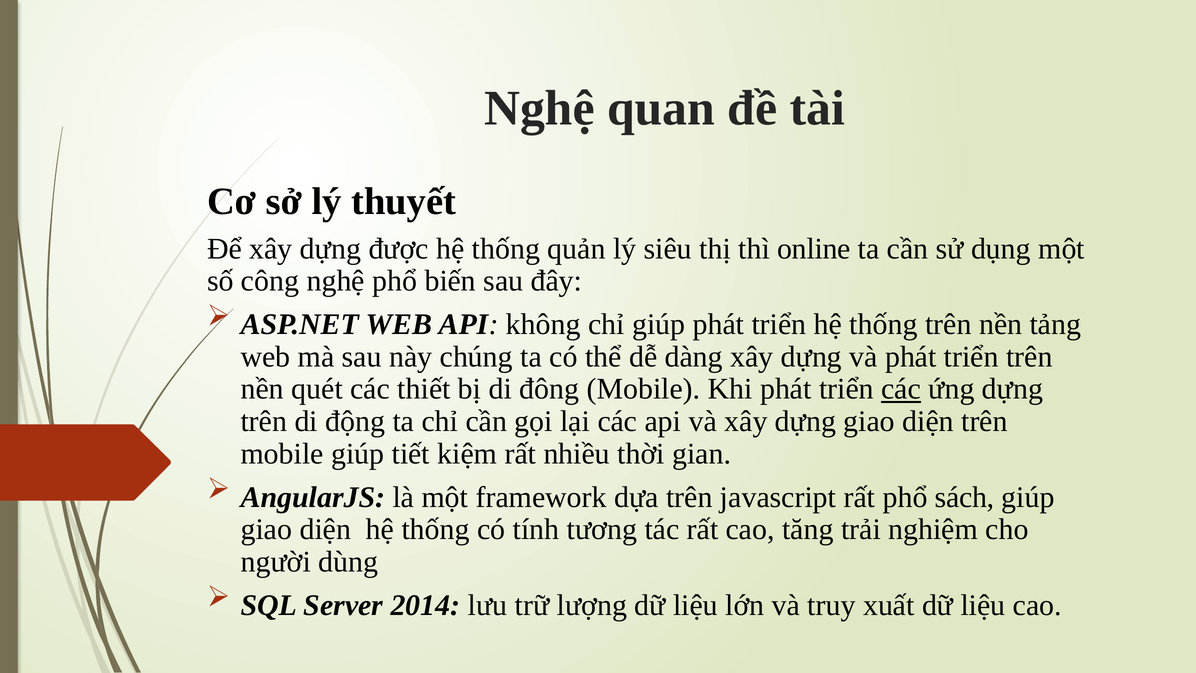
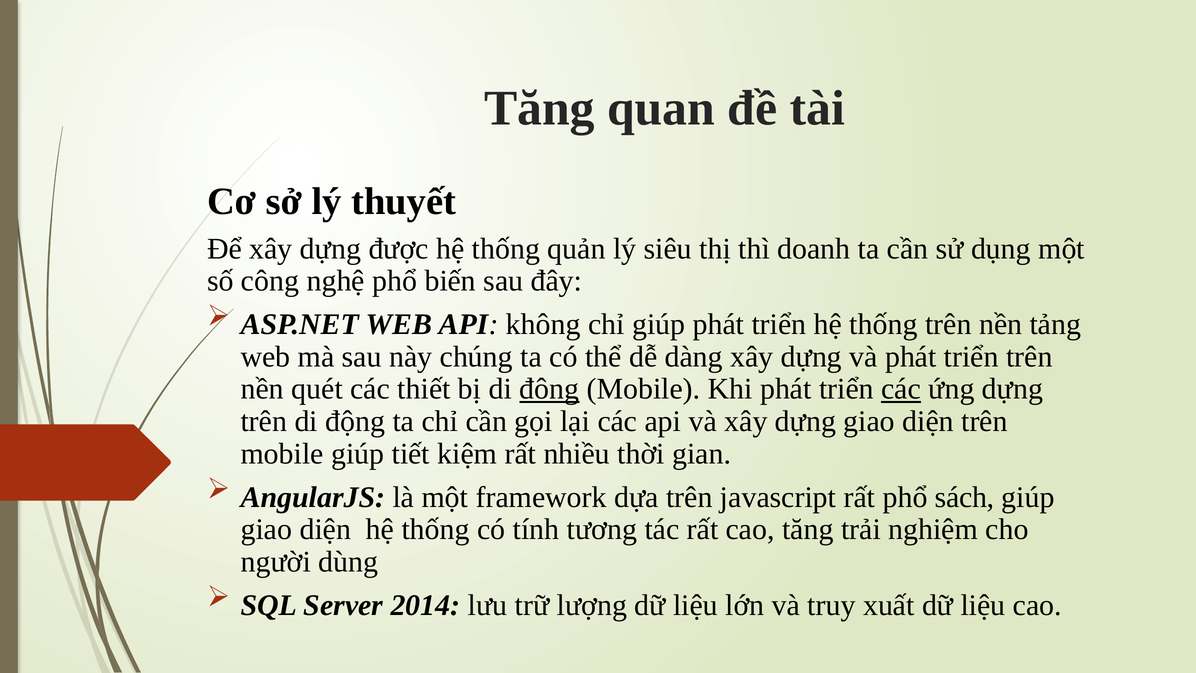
Nghệ at (539, 108): Nghệ -> Tăng
online: online -> doanh
đông underline: none -> present
